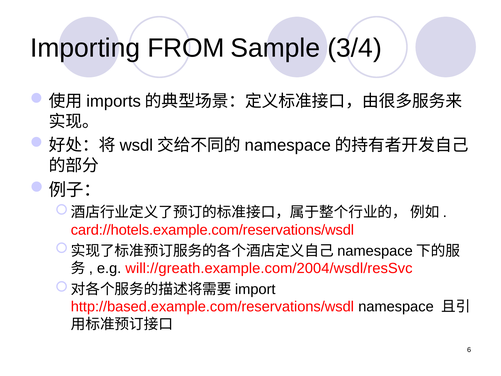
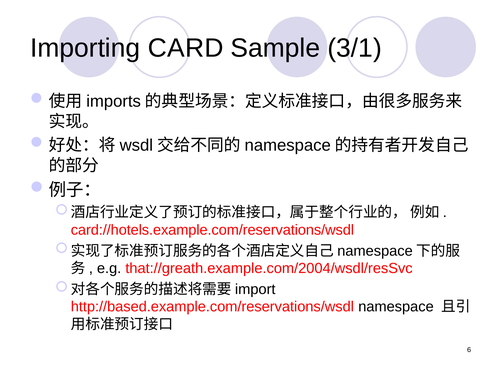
FROM: FROM -> CARD
3/4: 3/4 -> 3/1
will://greath.example.com/2004/wsdl/resSvc: will://greath.example.com/2004/wsdl/resSvc -> that://greath.example.com/2004/wsdl/resSvc
